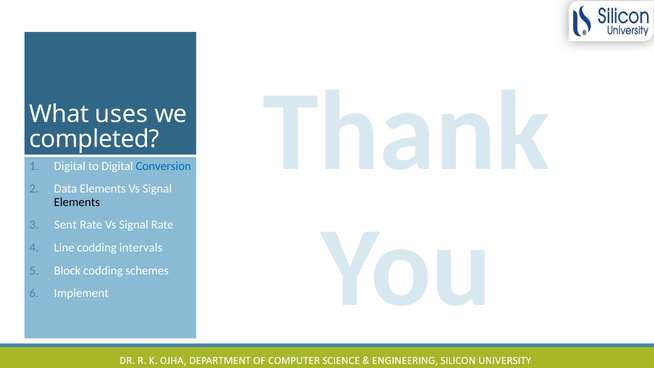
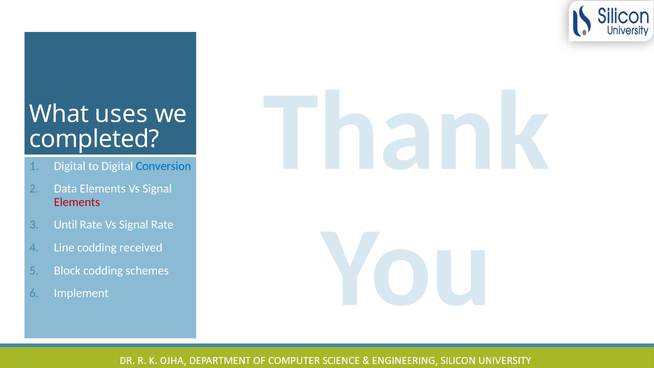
Elements at (77, 202) colour: black -> red
Sent: Sent -> Until
intervals: intervals -> received
